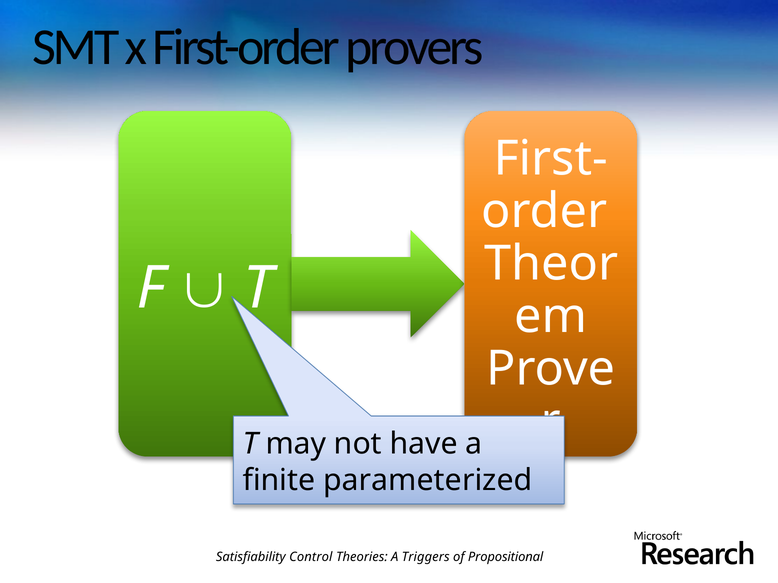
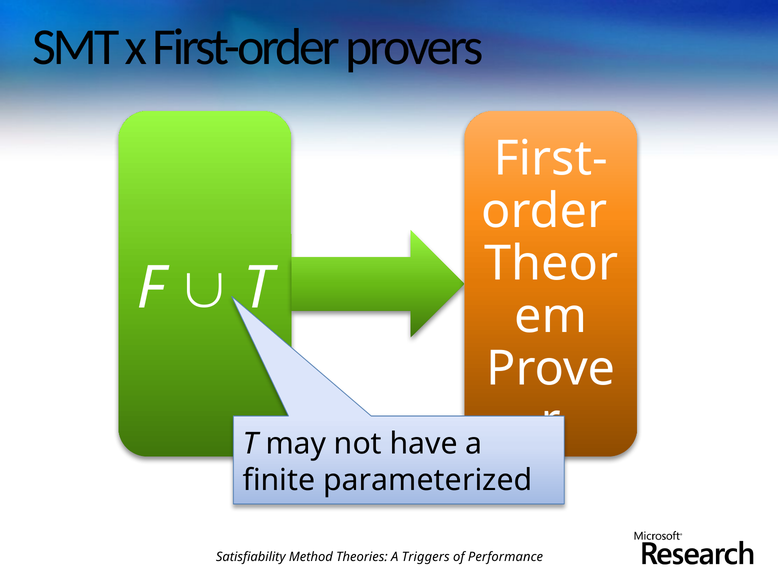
Control: Control -> Method
Propositional: Propositional -> Performance
